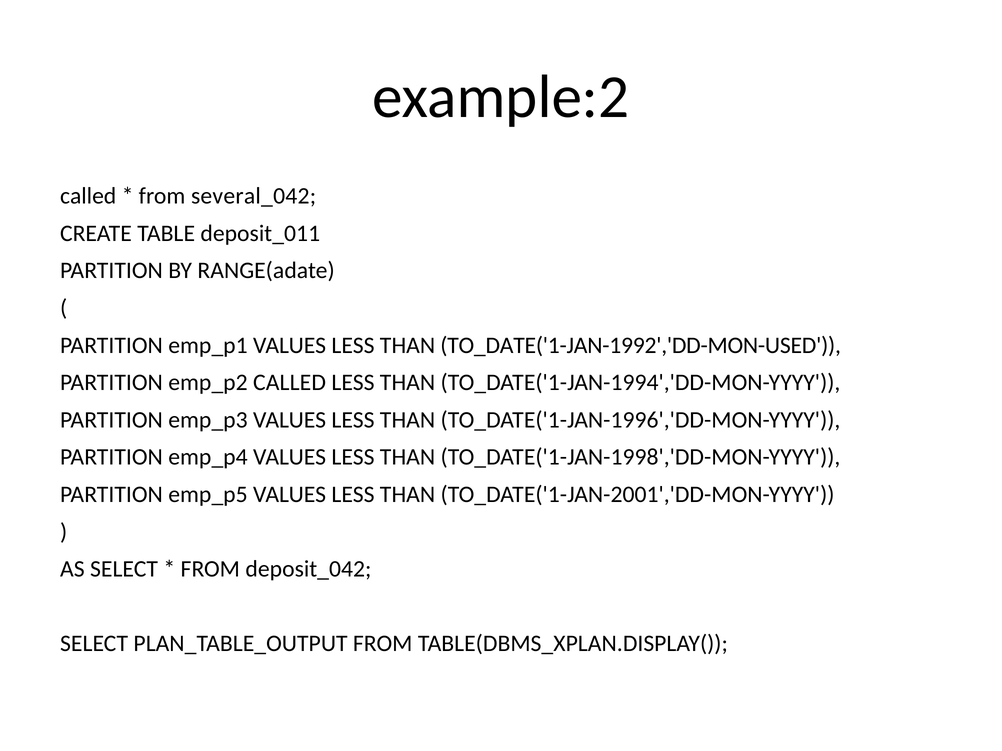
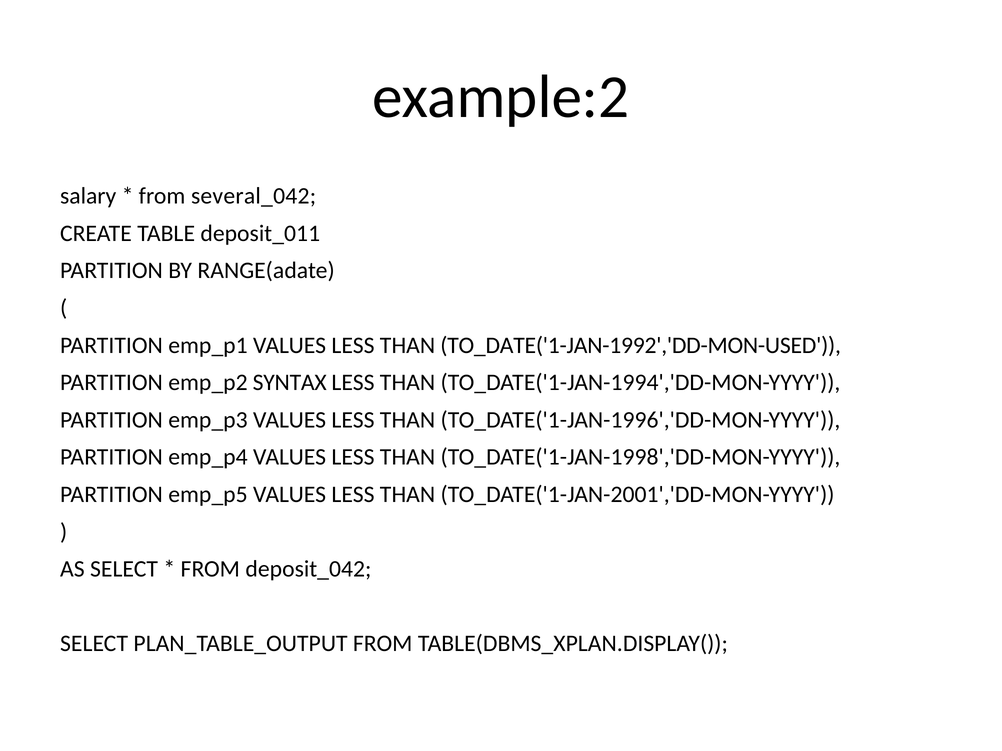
called at (88, 196): called -> salary
emp_p2 CALLED: CALLED -> SYNTAX
